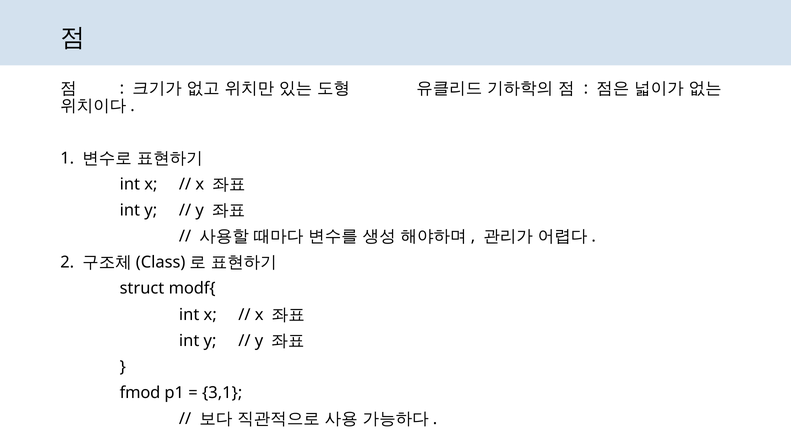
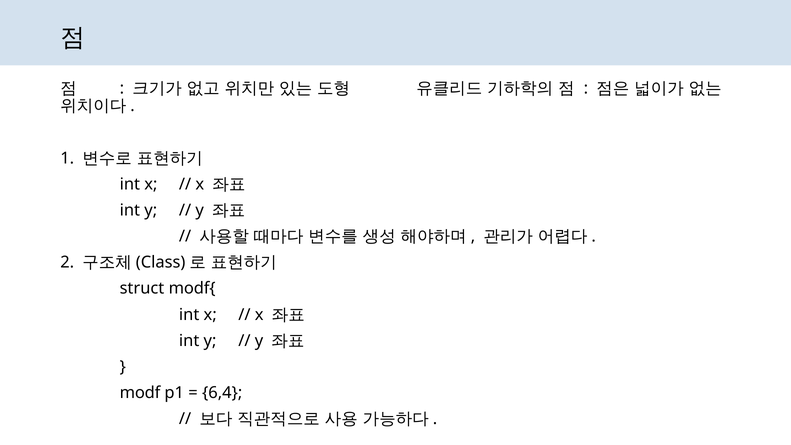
fmod: fmod -> modf
3,1: 3,1 -> 6,4
